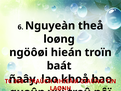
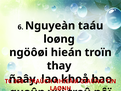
theå: theå -> taáu
baát: baát -> thay
